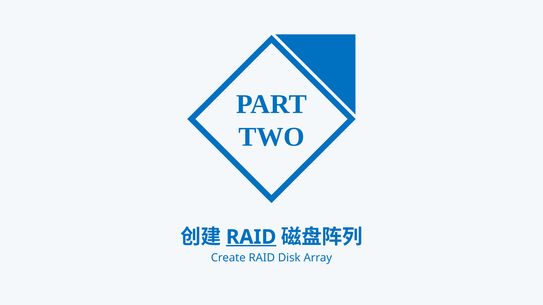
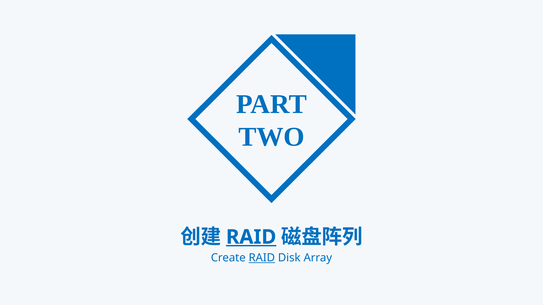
RAID at (262, 258) underline: none -> present
